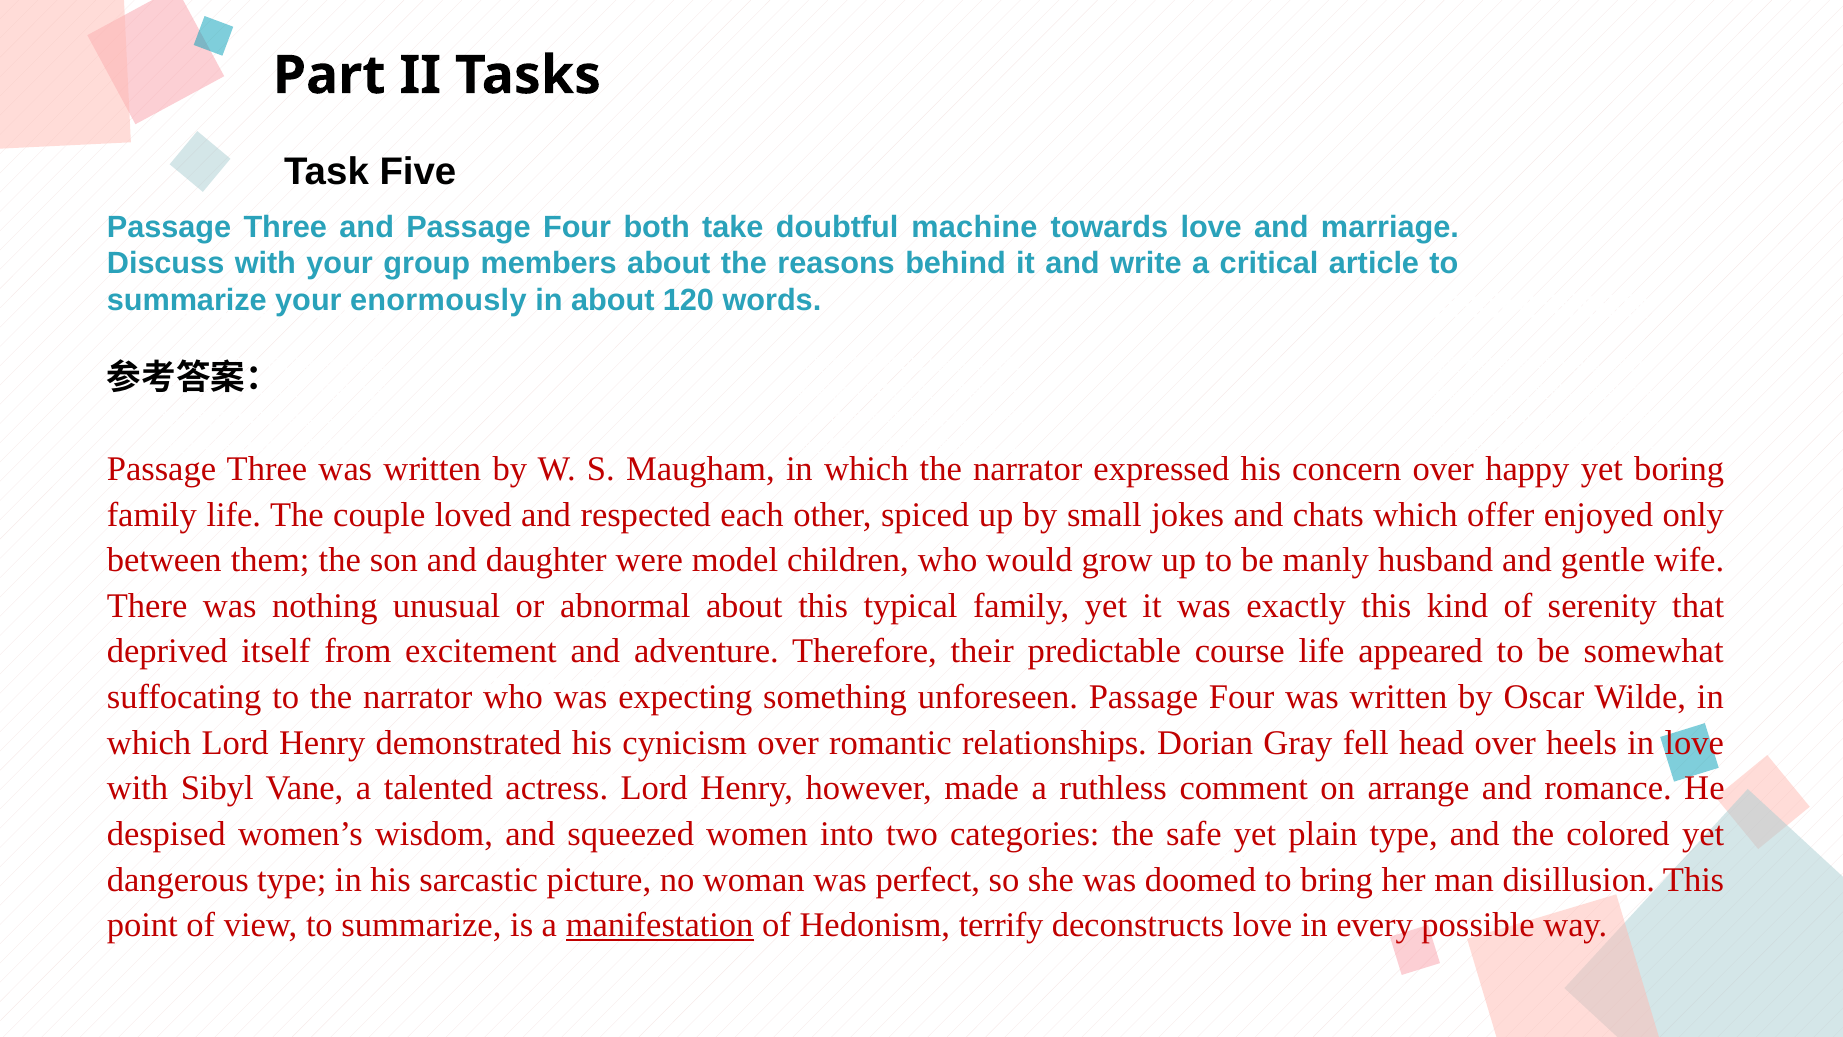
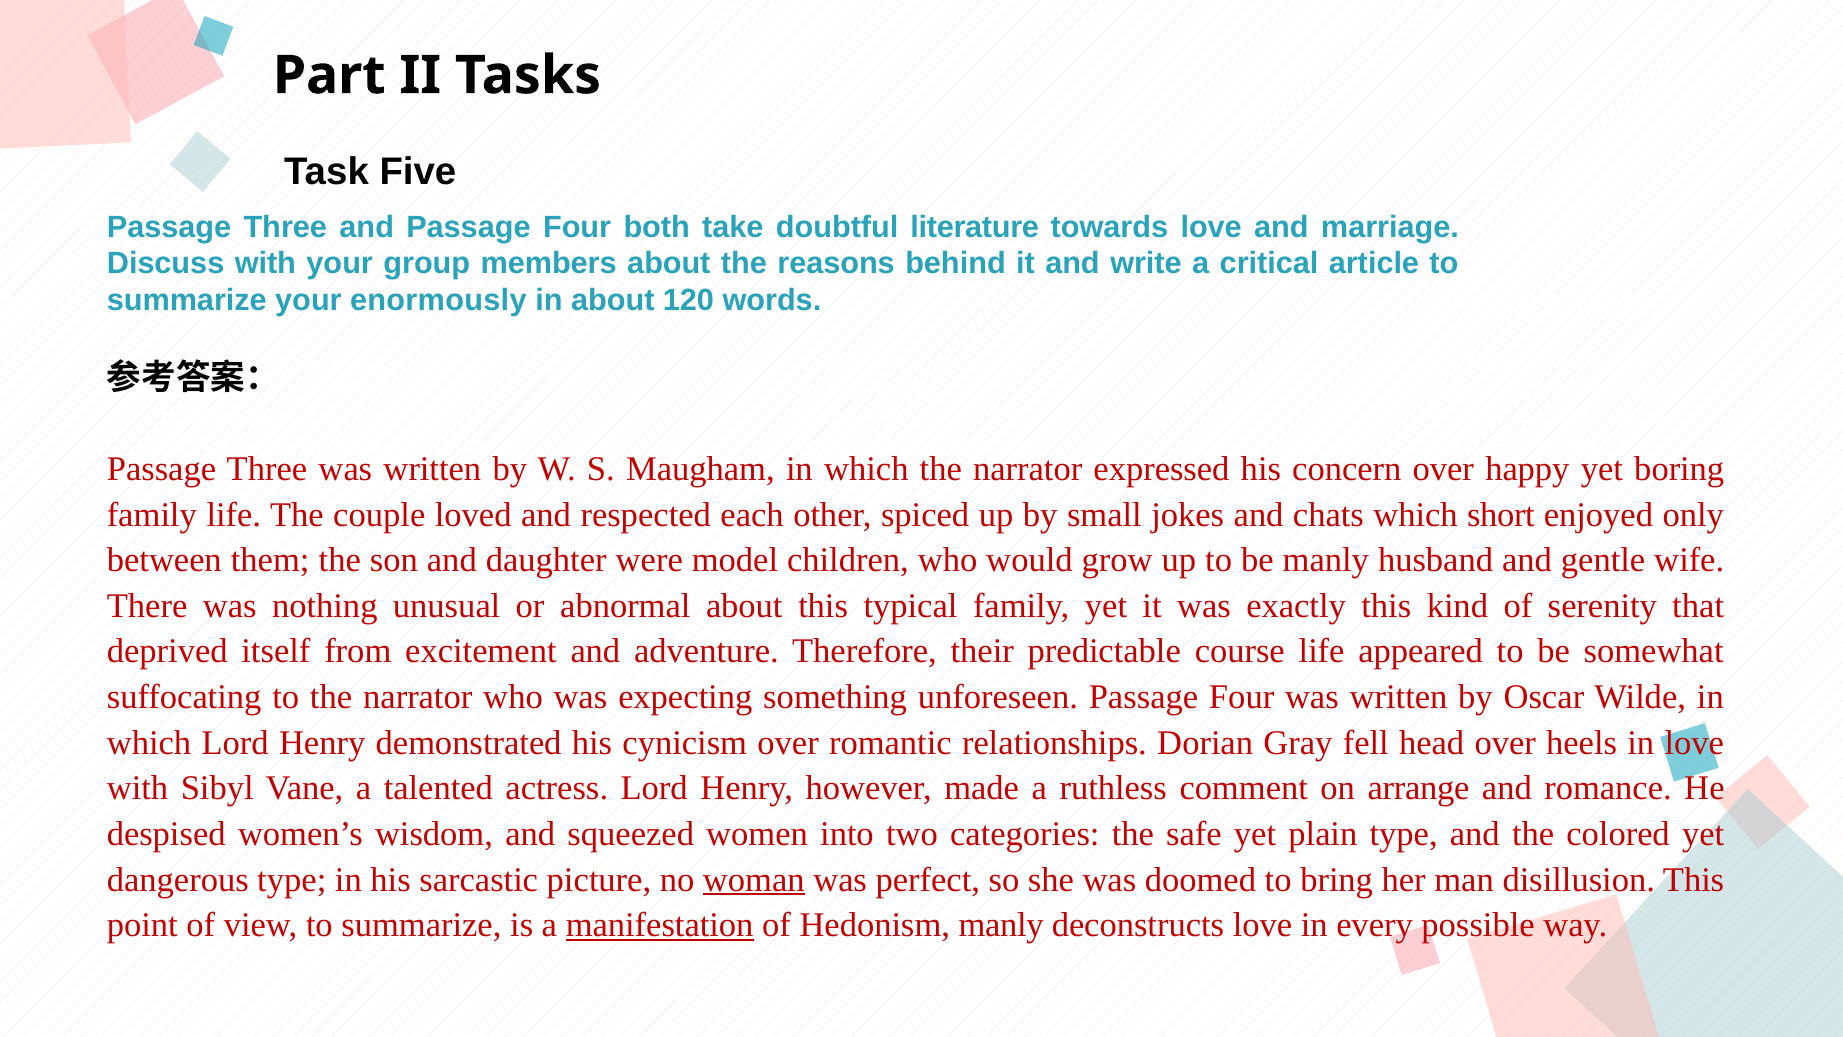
machine: machine -> literature
offer: offer -> short
woman underline: none -> present
Hedonism terrify: terrify -> manly
